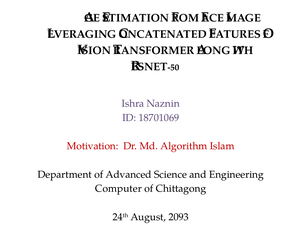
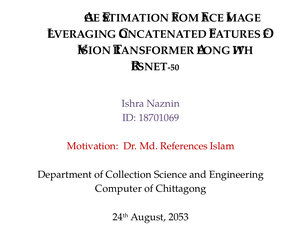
Algorithm: Algorithm -> References
Advanced: Advanced -> Collection
2093: 2093 -> 2053
